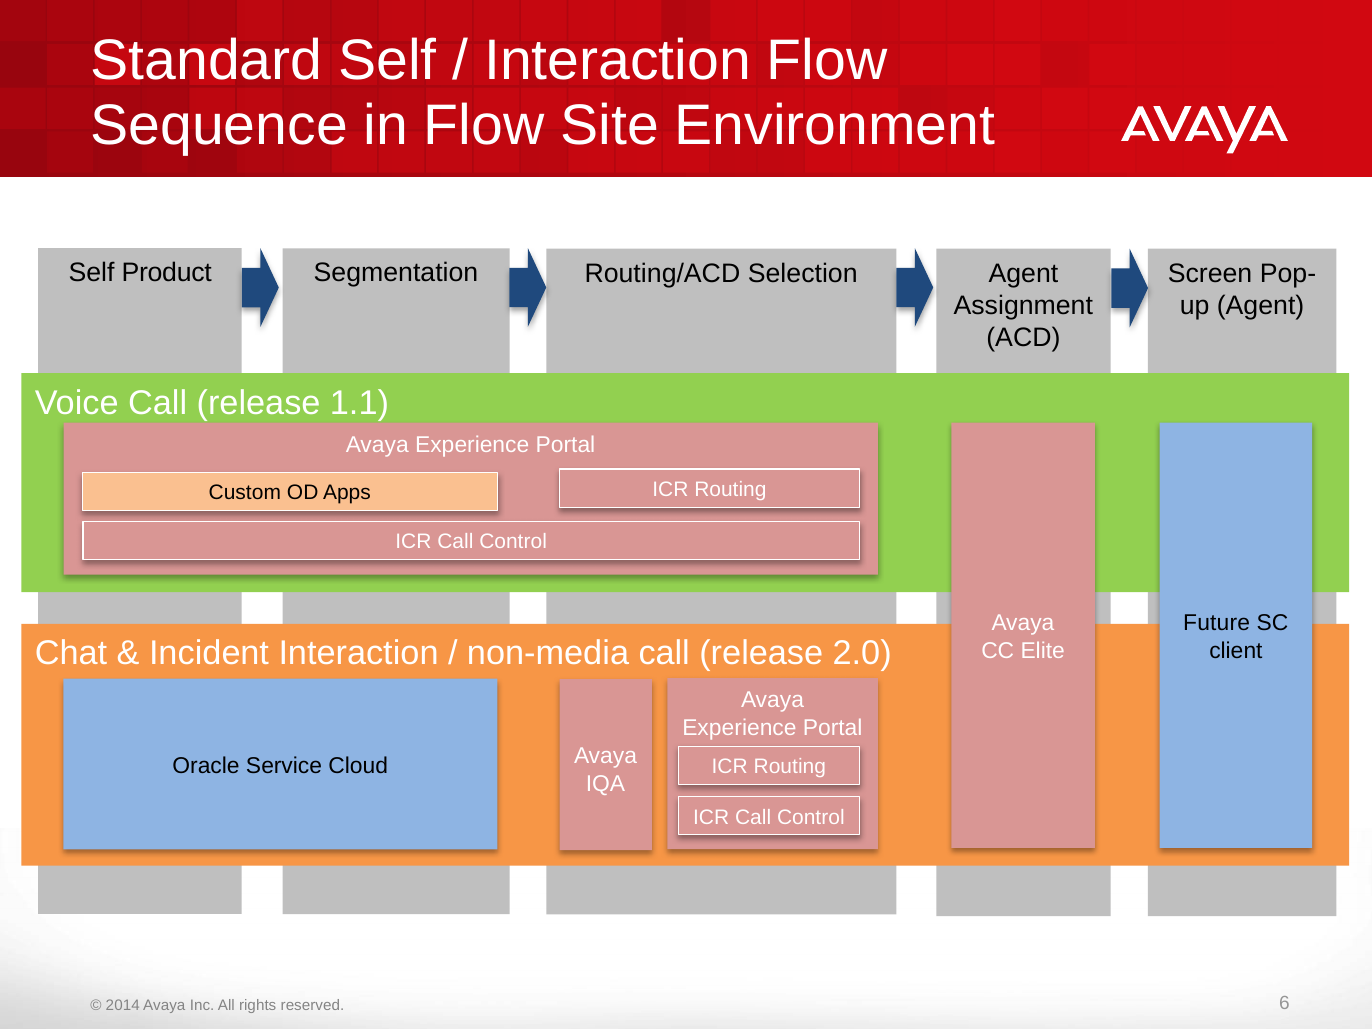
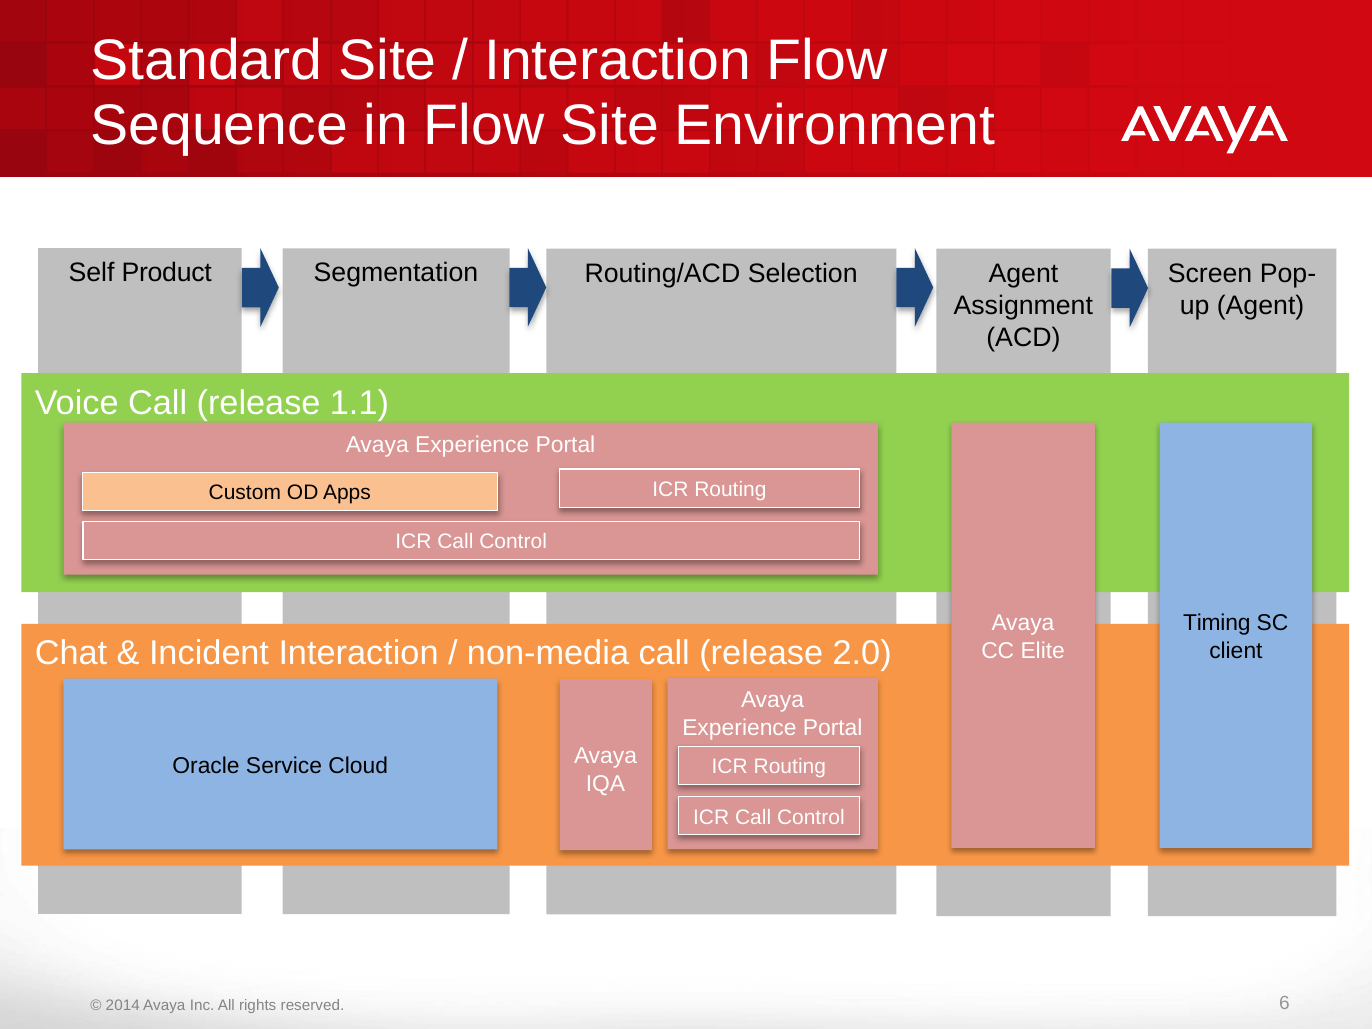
Standard Self: Self -> Site
Future: Future -> Timing
